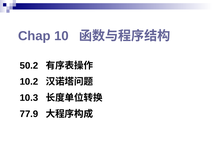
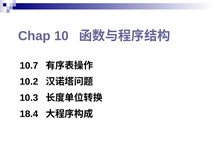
50.2: 50.2 -> 10.7
77.9: 77.9 -> 18.4
